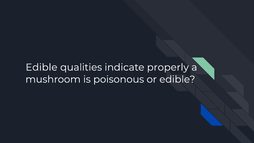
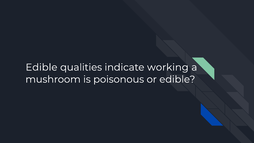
properly: properly -> working
